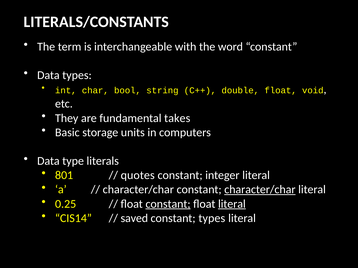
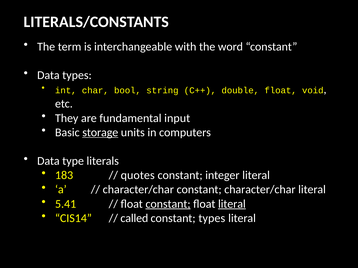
takes: takes -> input
storage underline: none -> present
801: 801 -> 183
character/char at (260, 190) underline: present -> none
0.25: 0.25 -> 5.41
saved: saved -> called
